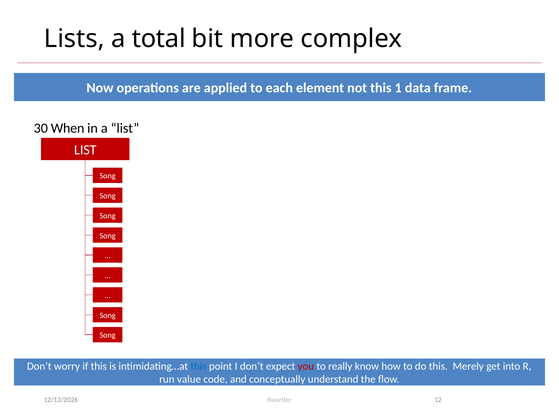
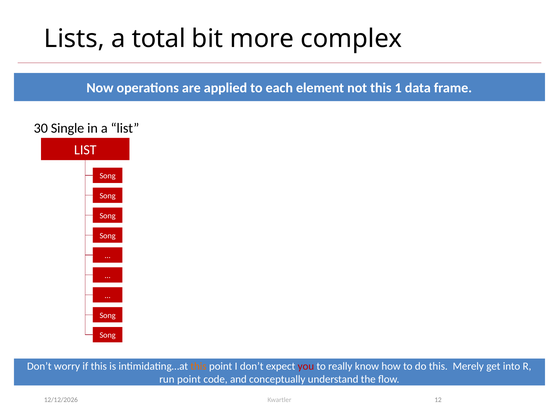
When: When -> Single
this at (198, 366) colour: blue -> orange
run value: value -> point
